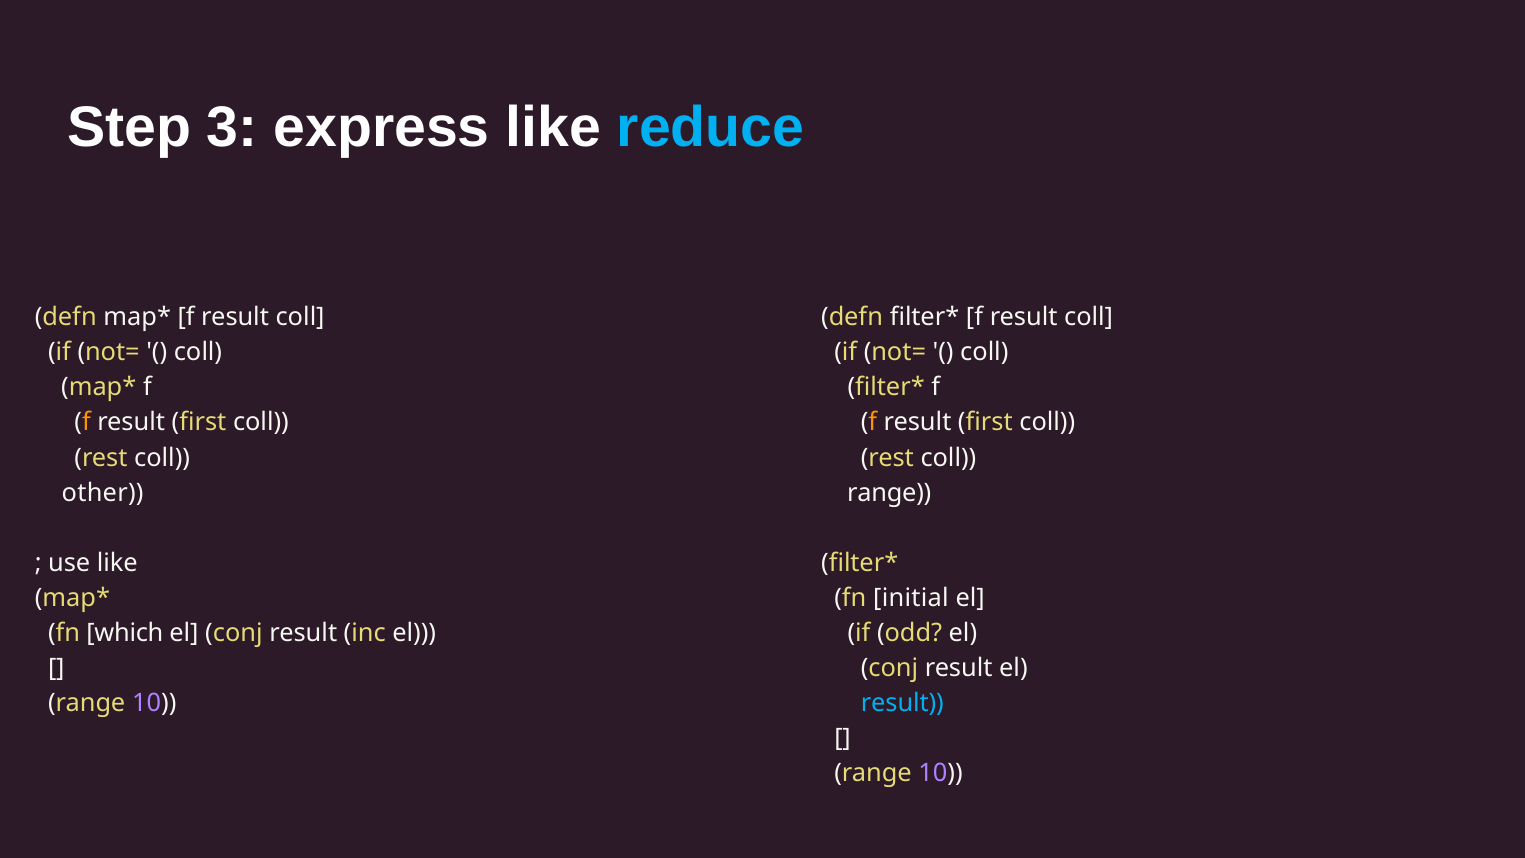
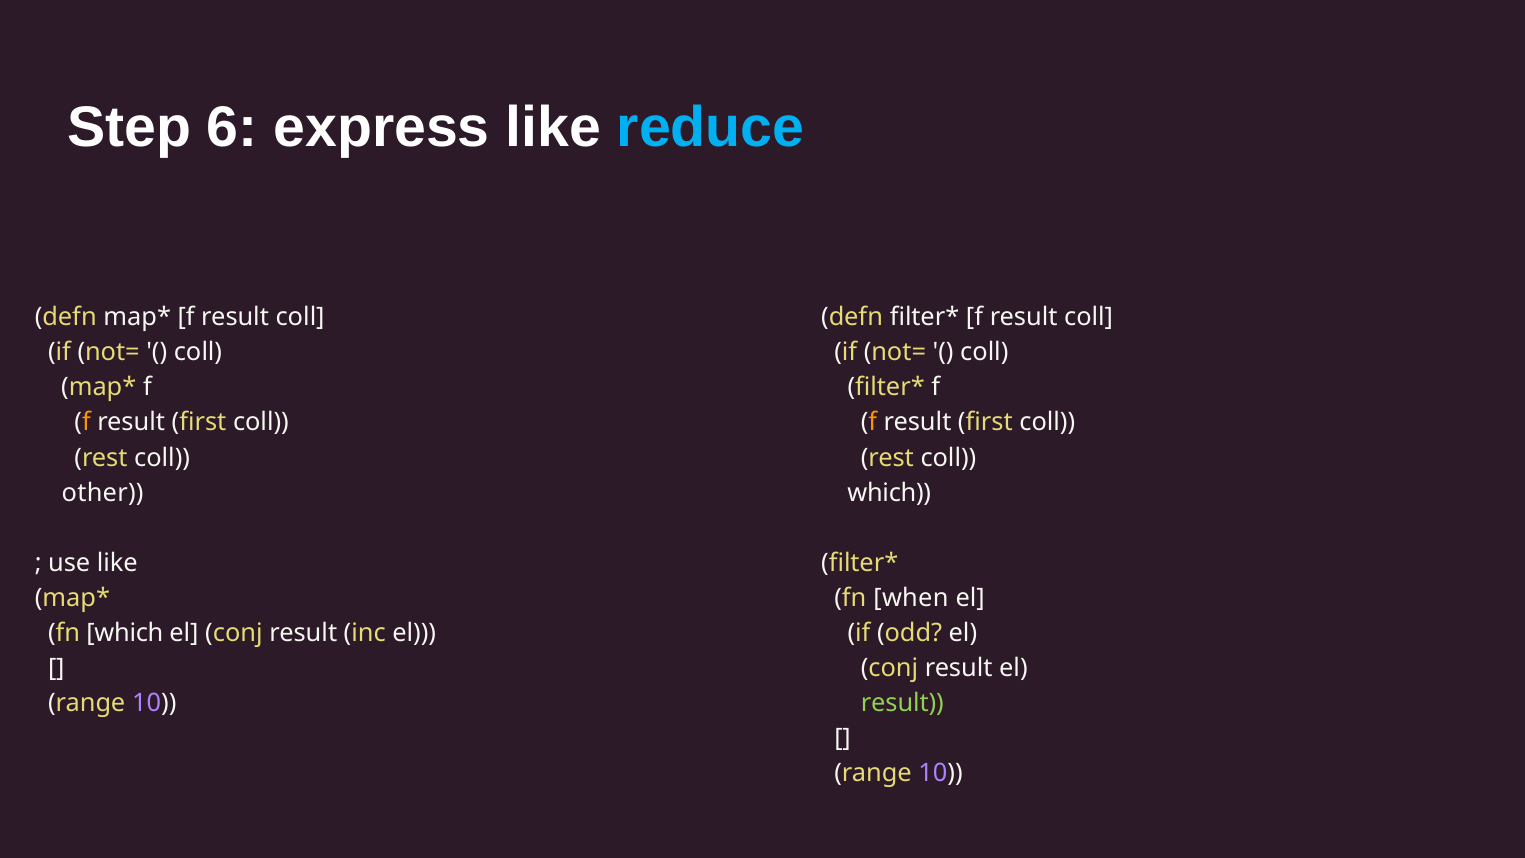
3: 3 -> 6
range at (889, 493): range -> which
initial: initial -> when
result at (902, 703) colour: light blue -> light green
